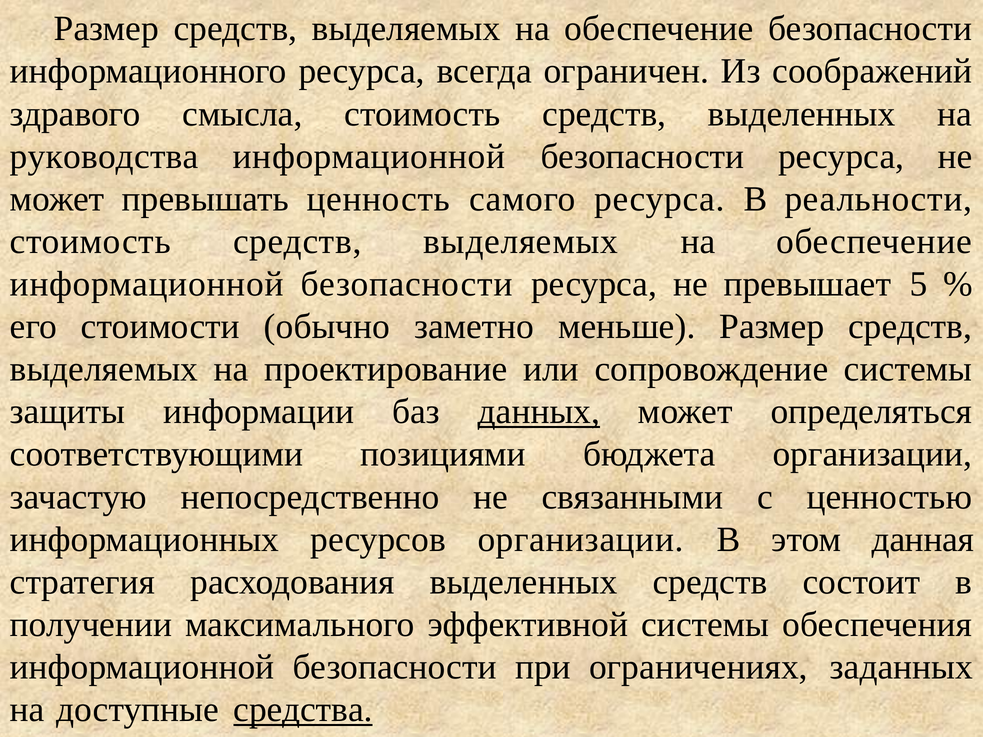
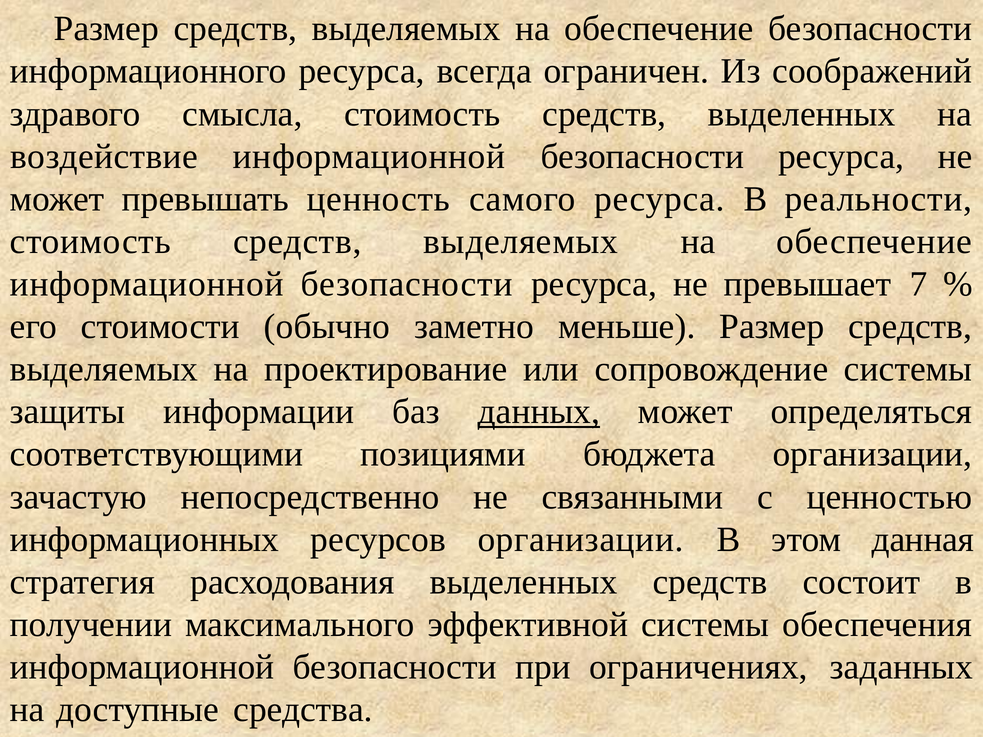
руководства: руководства -> воздействие
5: 5 -> 7
средства underline: present -> none
